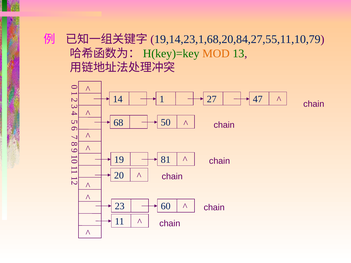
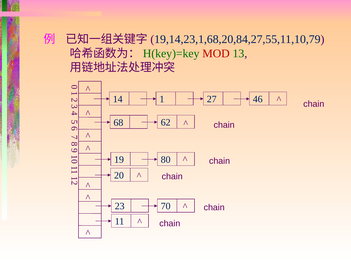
MOD colour: orange -> red
47: 47 -> 46
50: 50 -> 62
81: 81 -> 80
60: 60 -> 70
